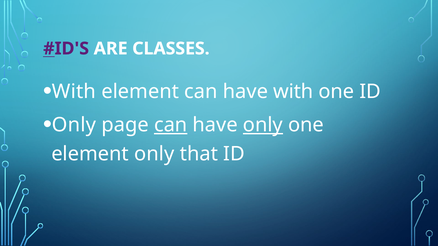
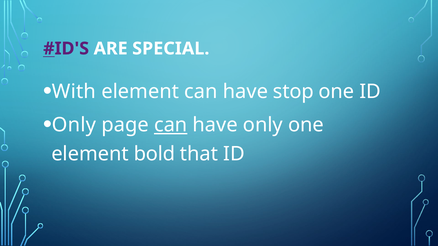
CLASSES: CLASSES -> SPECIAL
have with: with -> stop
only at (263, 125) underline: present -> none
element only: only -> bold
